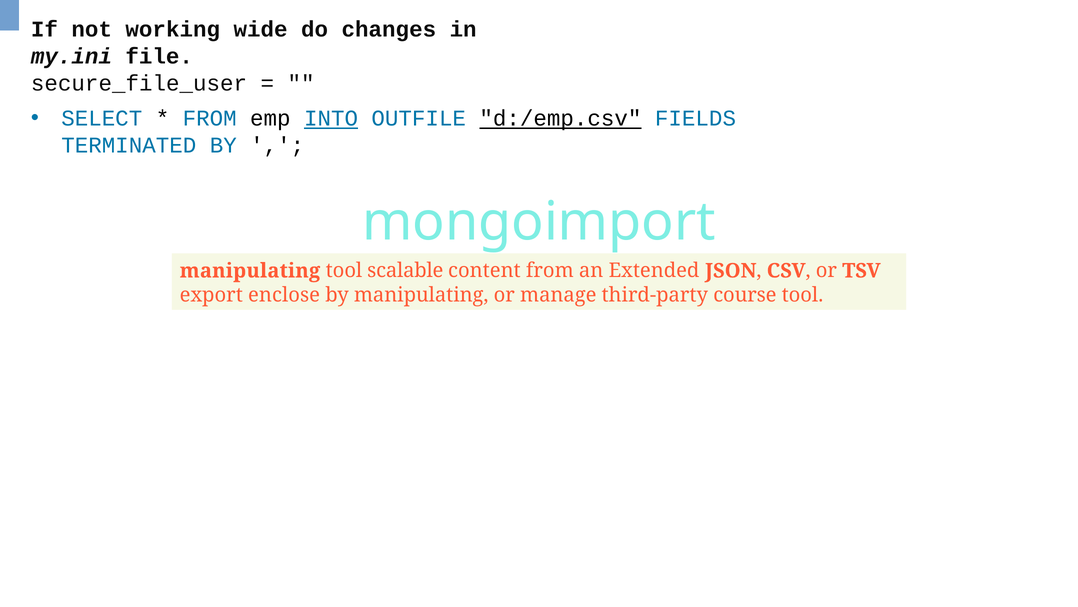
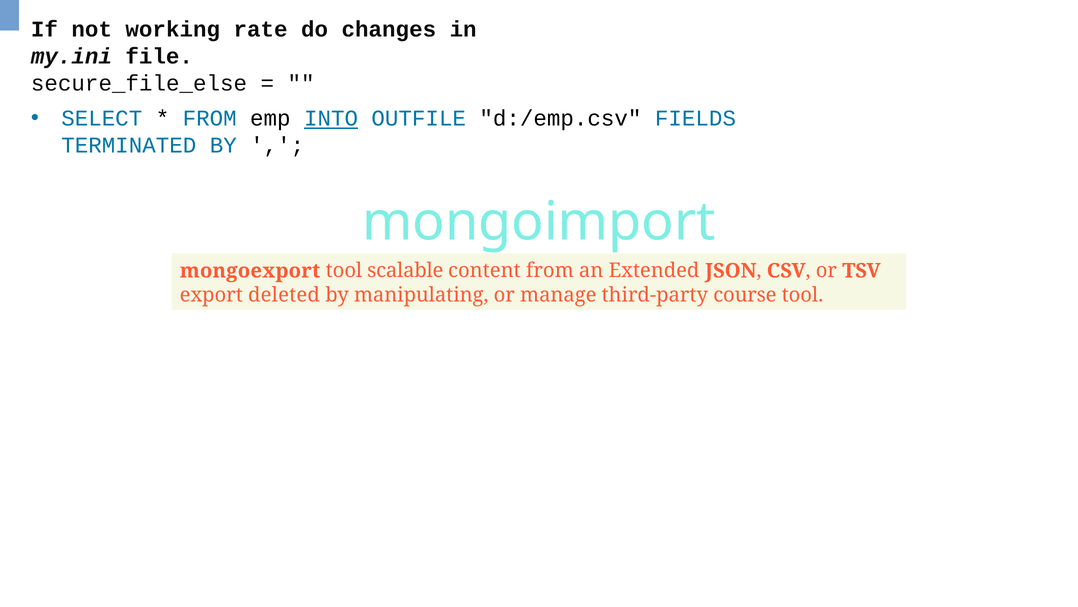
wide: wide -> rate
secure_file_user: secure_file_user -> secure_file_else
d:/emp.csv underline: present -> none
manipulating at (250, 271): manipulating -> mongoexport
enclose: enclose -> deleted
